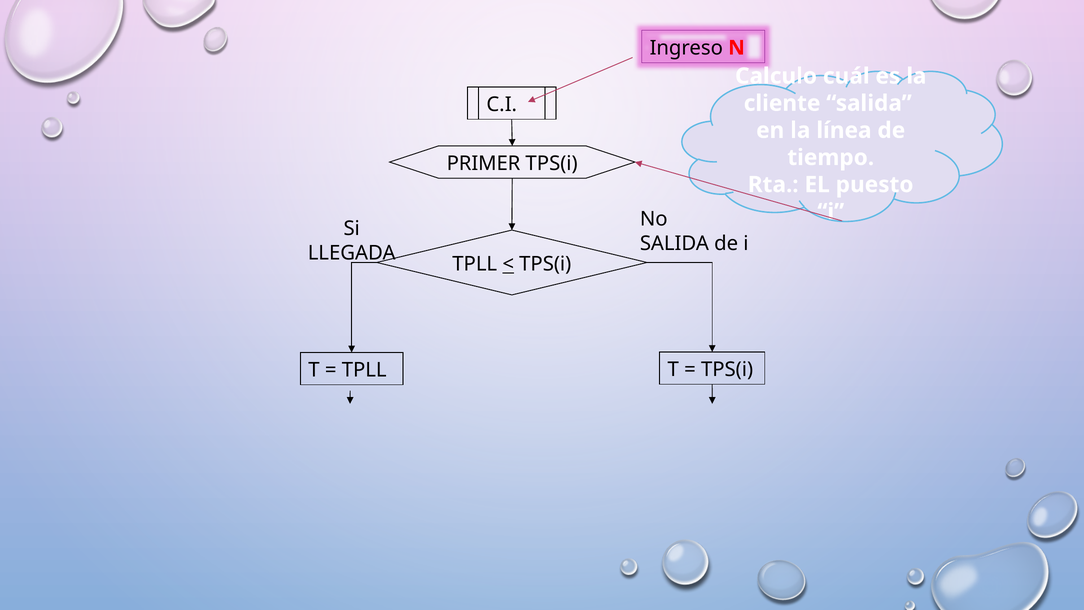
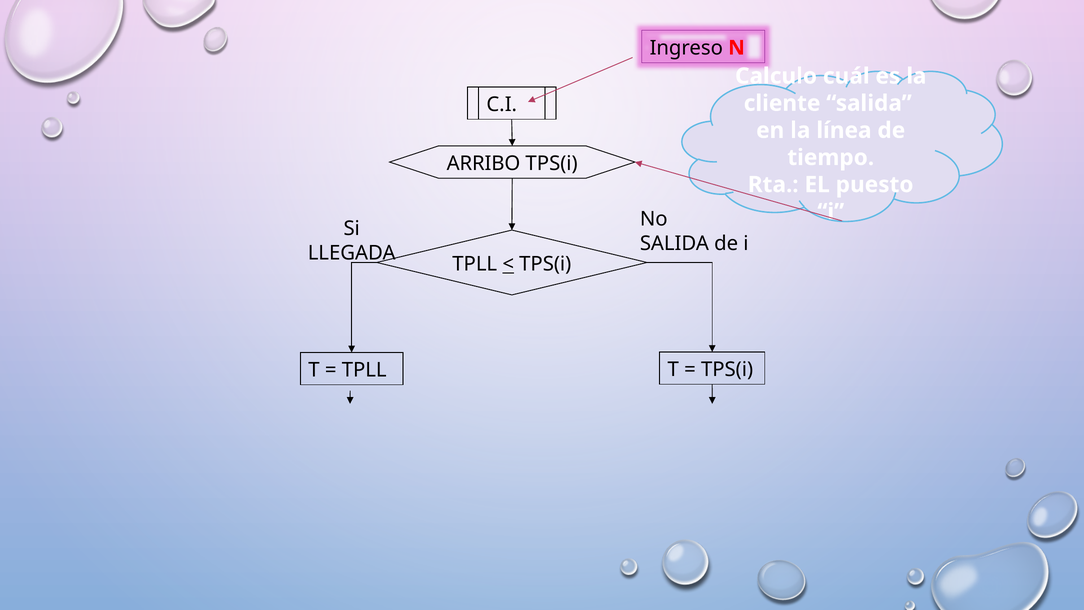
PRIMER: PRIMER -> ARRIBO
